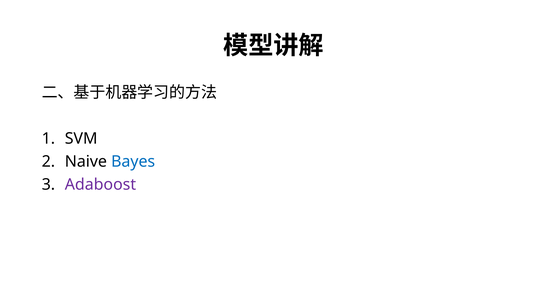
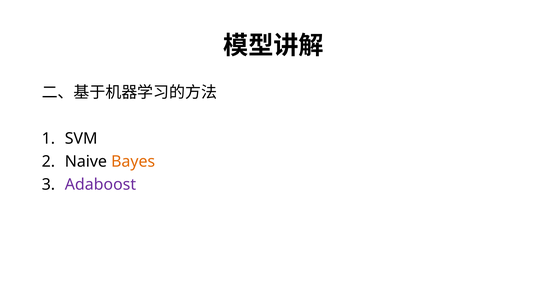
Bayes colour: blue -> orange
